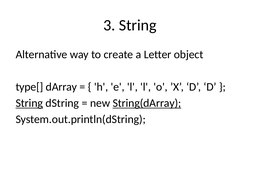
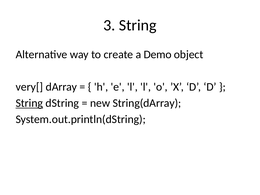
Letter: Letter -> Demo
type[: type[ -> very[
String(dArray underline: present -> none
